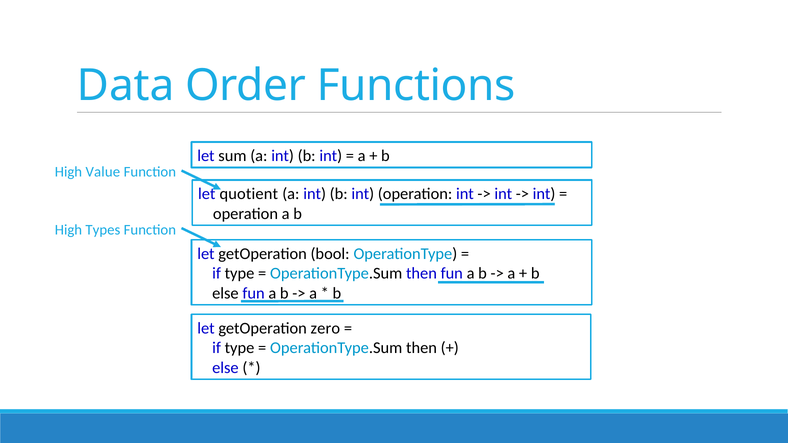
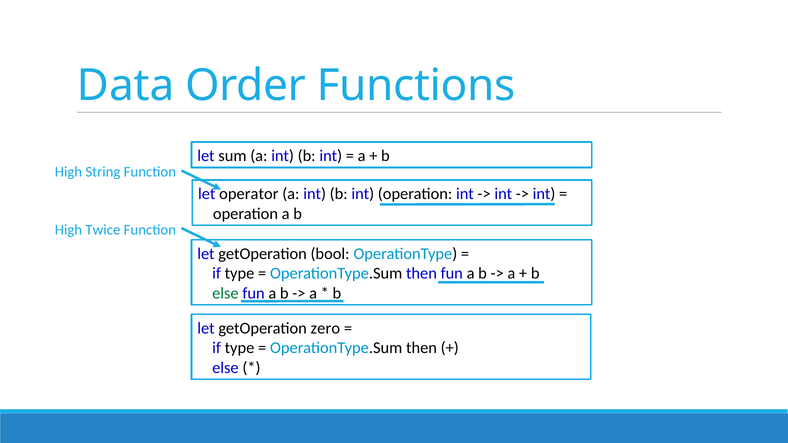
Value: Value -> String
quotient: quotient -> operator
Types: Types -> Twice
else at (225, 293) colour: black -> green
